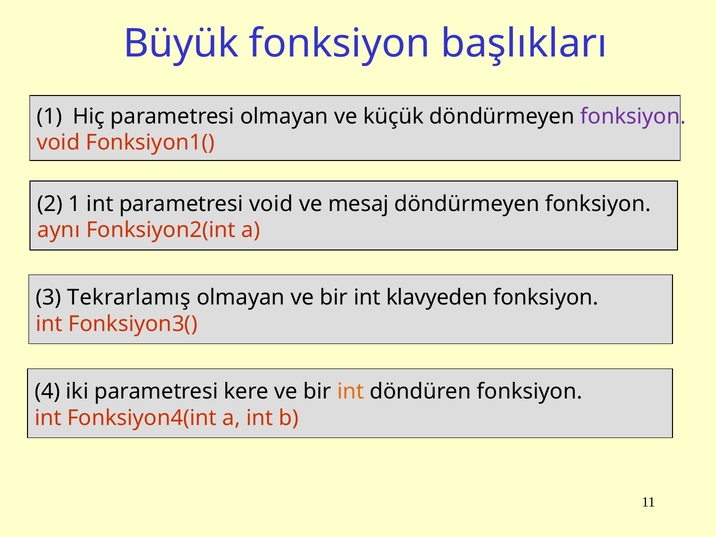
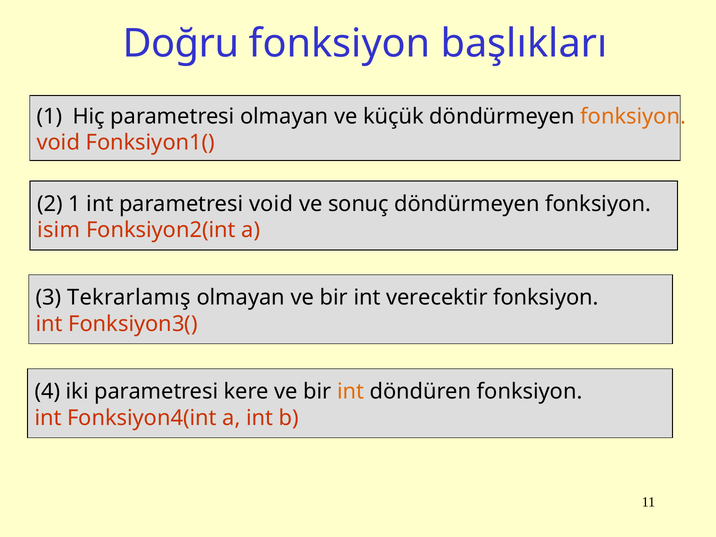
Büyük: Büyük -> Doğru
fonksiyon at (633, 116) colour: purple -> orange
mesaj: mesaj -> sonuç
aynı: aynı -> isim
klavyeden: klavyeden -> verecektir
